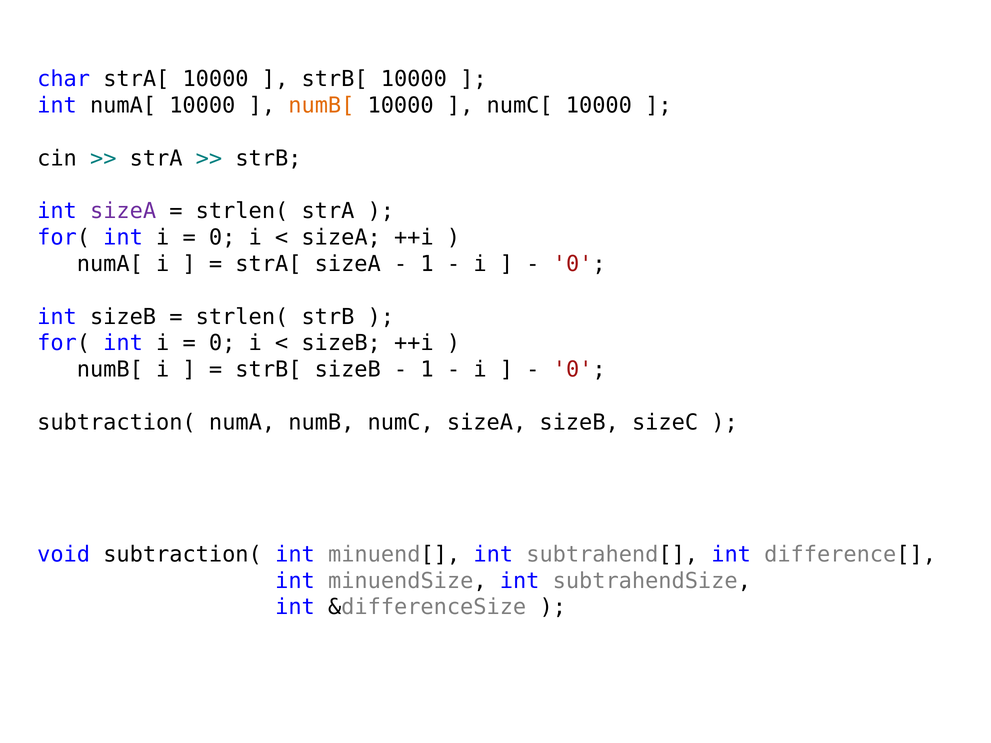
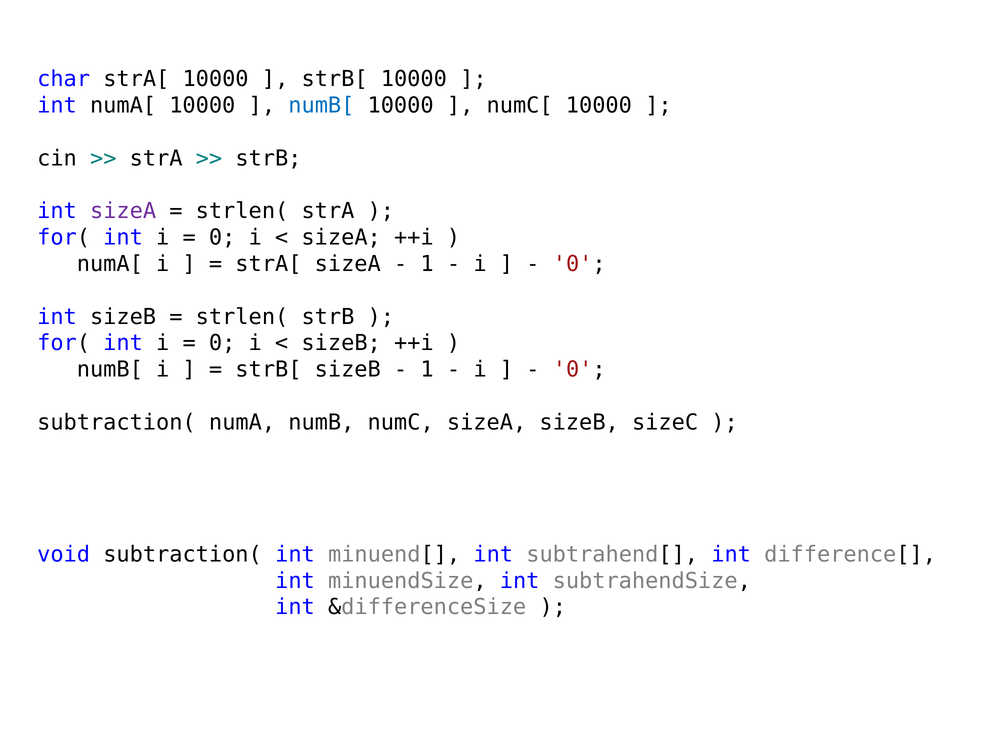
numB[ at (321, 106) colour: orange -> blue
